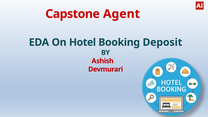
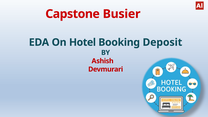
Agent: Agent -> Busier
